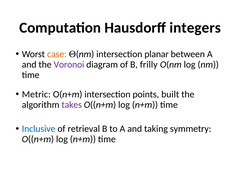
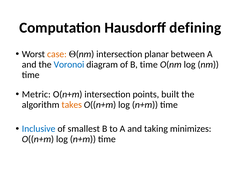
integers: integers -> defining
Voronoi colour: purple -> blue
B frilly: frilly -> time
takes colour: purple -> orange
retrieval: retrieval -> smallest
symmetry: symmetry -> minimizes
